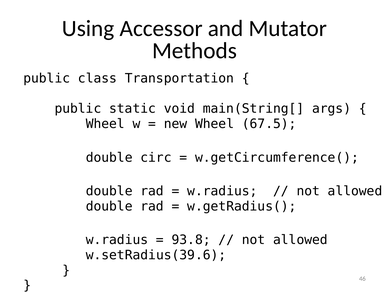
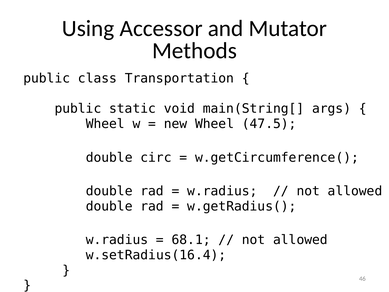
67.5: 67.5 -> 47.5
93.8: 93.8 -> 68.1
w.setRadius(39.6: w.setRadius(39.6 -> w.setRadius(16.4
